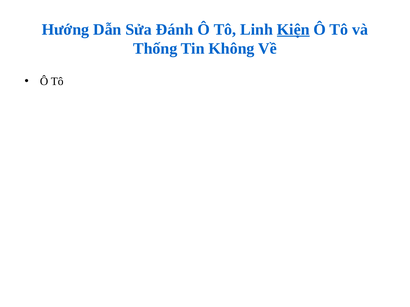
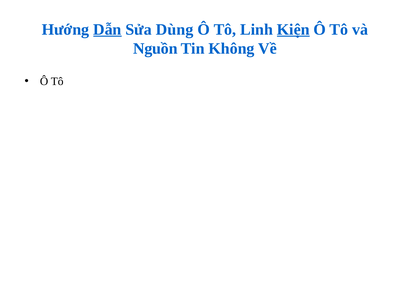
Dẫn underline: none -> present
Đánh: Đánh -> Dùng
Thống: Thống -> Nguồn
